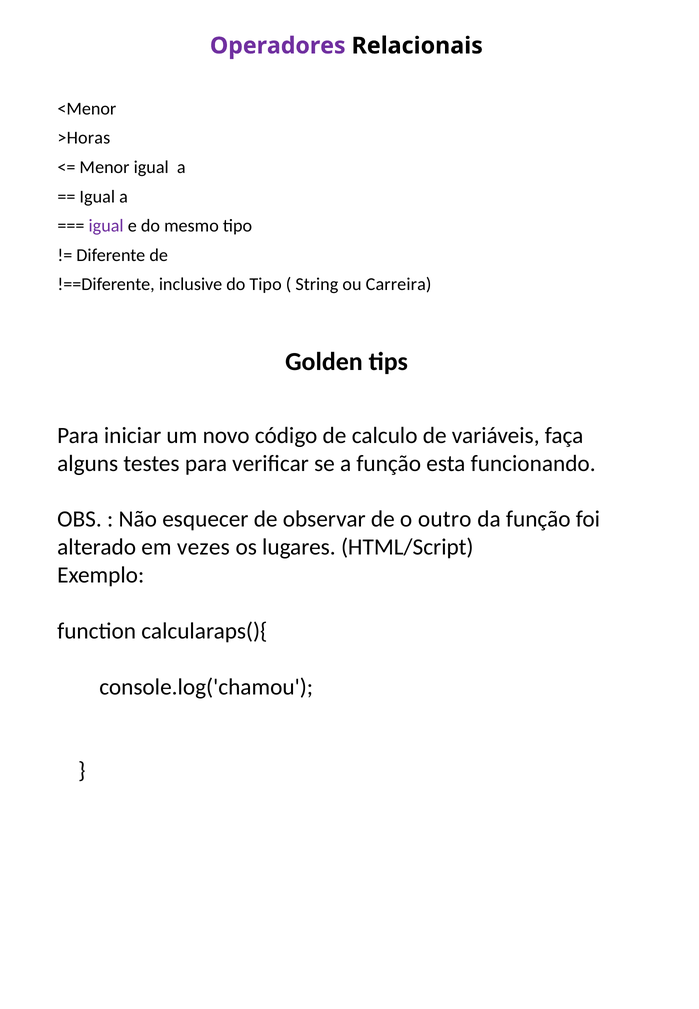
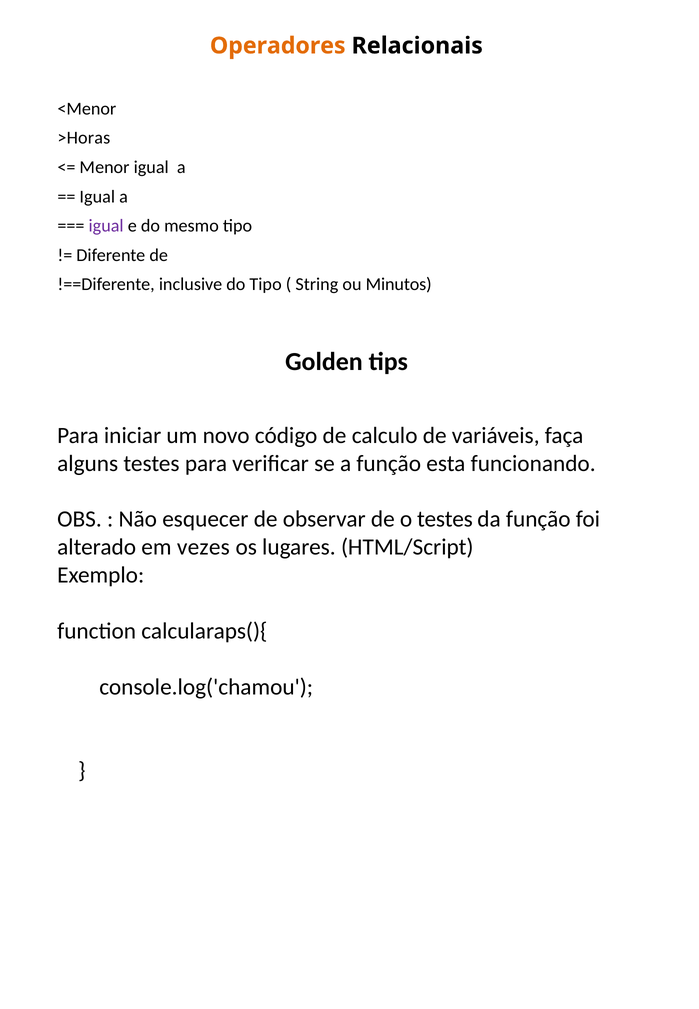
Operadores colour: purple -> orange
Carreira: Carreira -> Minutos
o outro: outro -> testes
